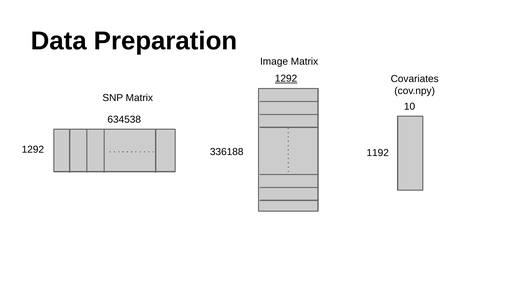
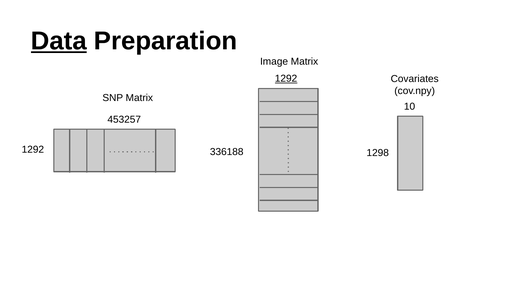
Data underline: none -> present
634538: 634538 -> 453257
1192: 1192 -> 1298
